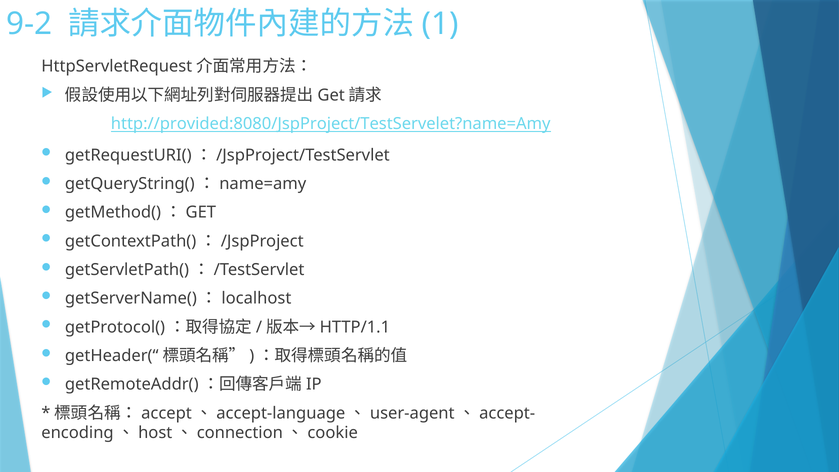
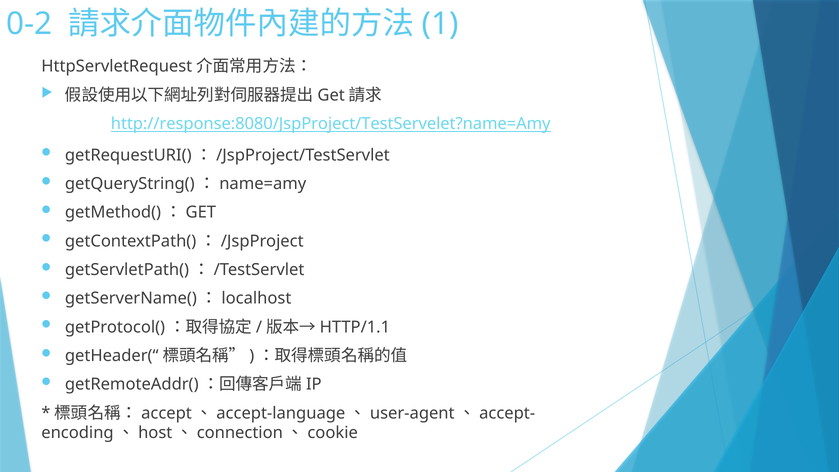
9-2: 9-2 -> 0-2
http://provided:8080/JspProject/TestServelet?name=Amy: http://provided:8080/JspProject/TestServelet?name=Amy -> http://response:8080/JspProject/TestServelet?name=Amy
